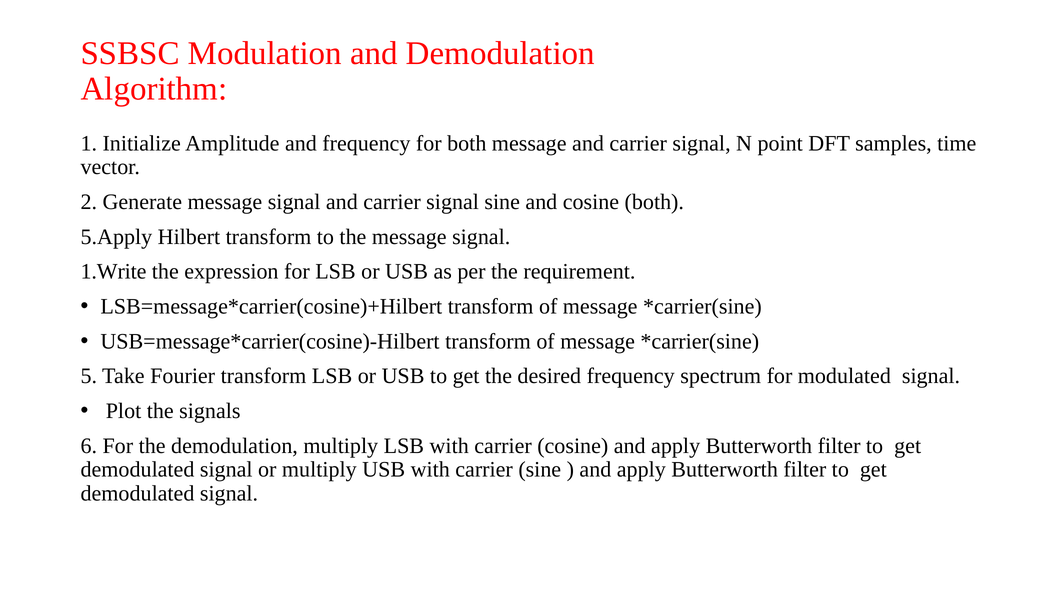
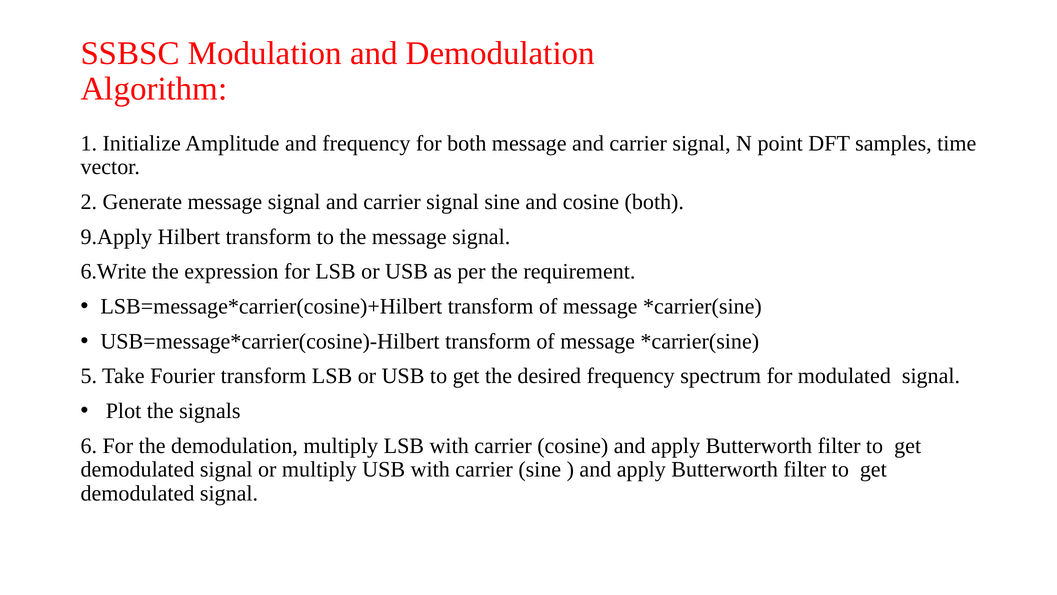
5.Apply: 5.Apply -> 9.Apply
1.Write: 1.Write -> 6.Write
